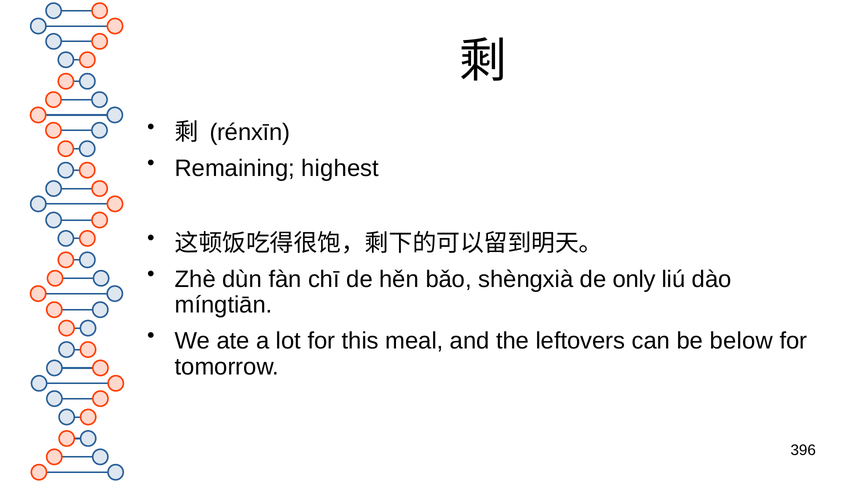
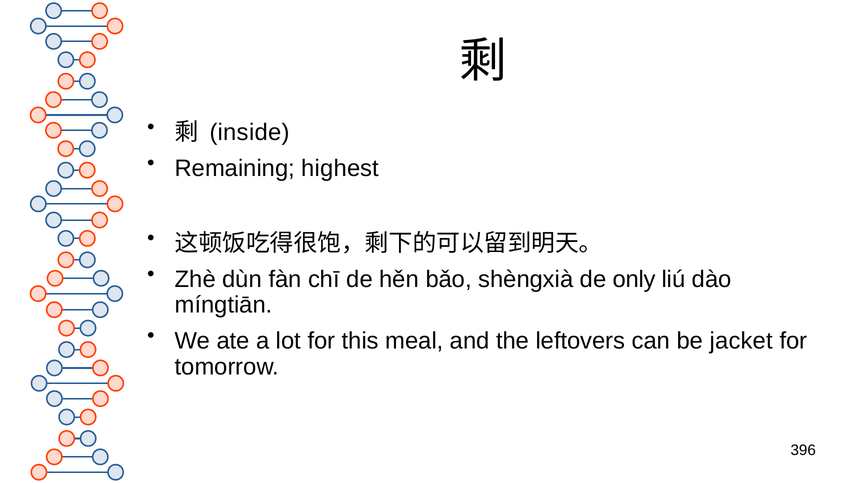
rénxīn: rénxīn -> inside
below: below -> jacket
